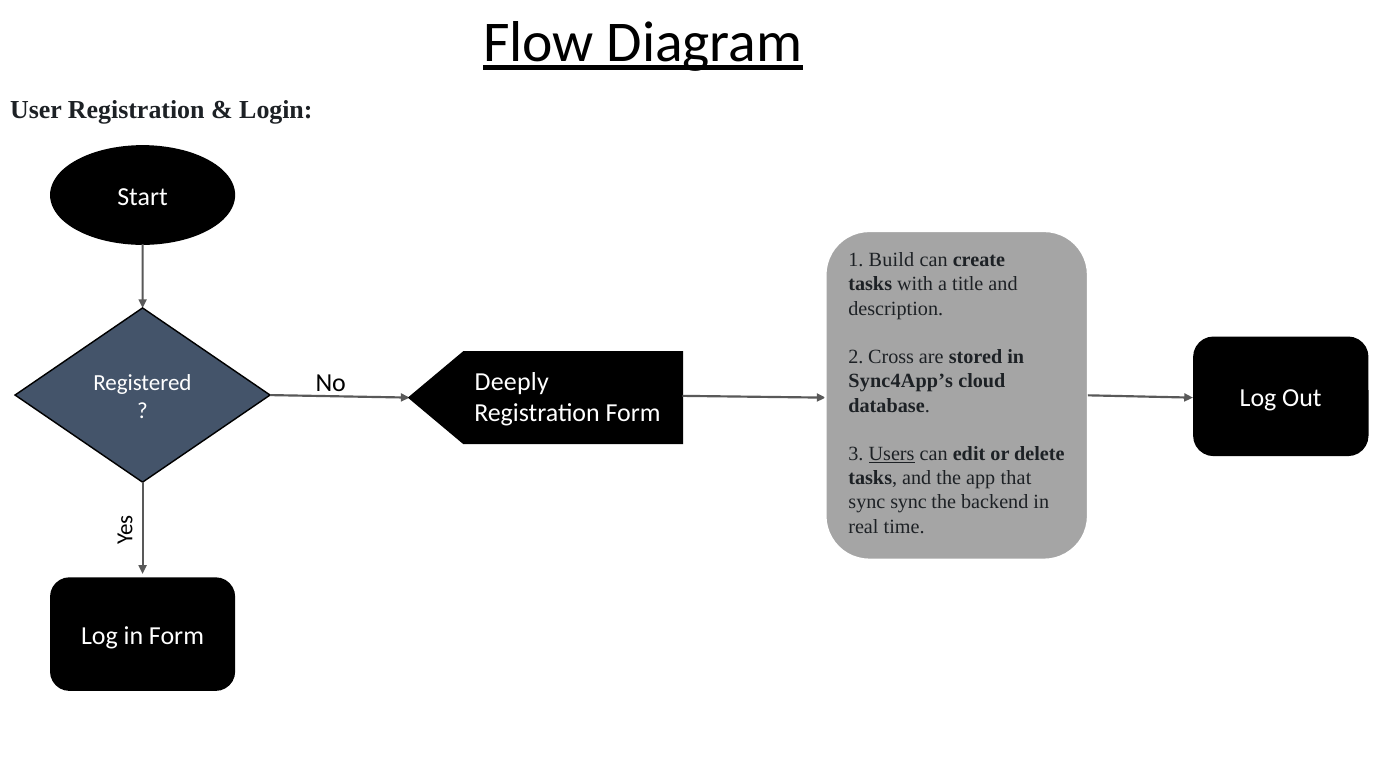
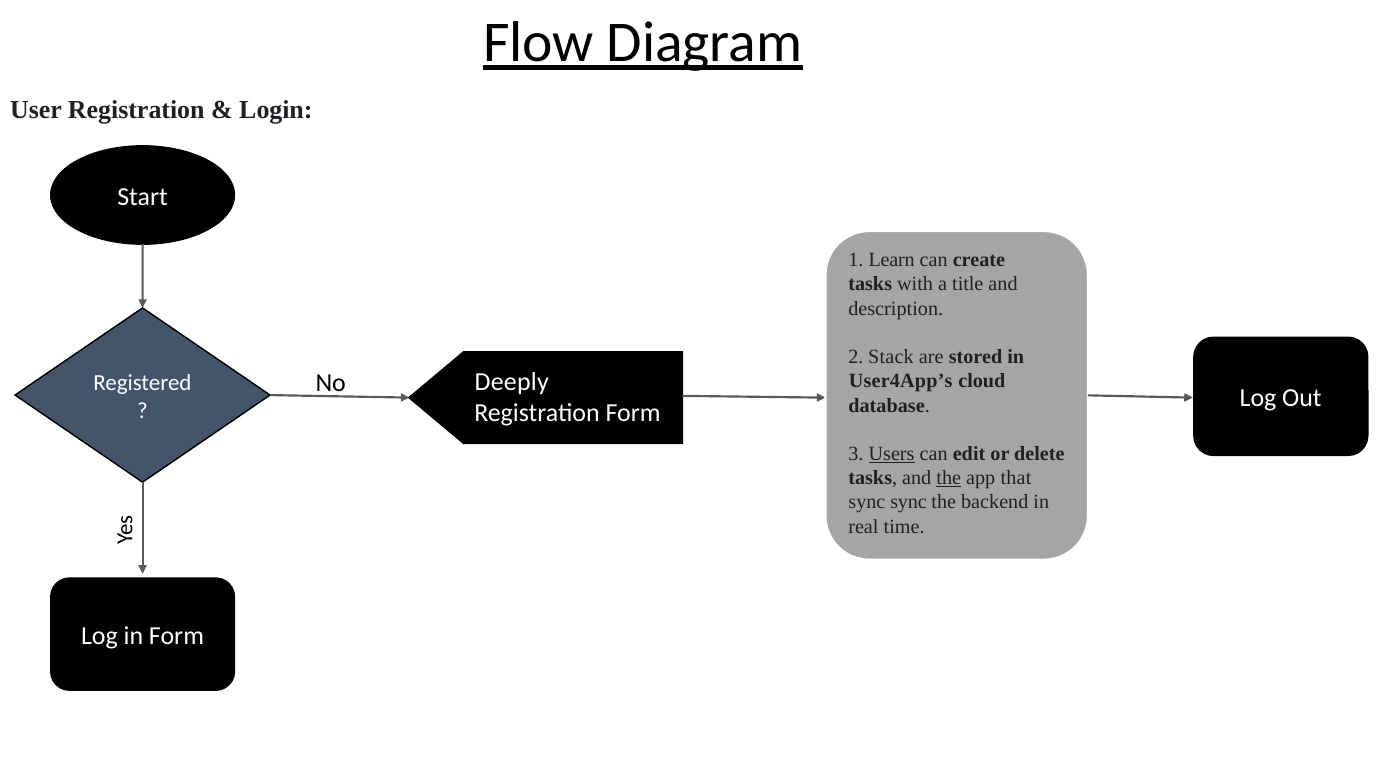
Build: Build -> Learn
Cross: Cross -> Stack
Sync4App’s: Sync4App’s -> User4App’s
the at (949, 478) underline: none -> present
